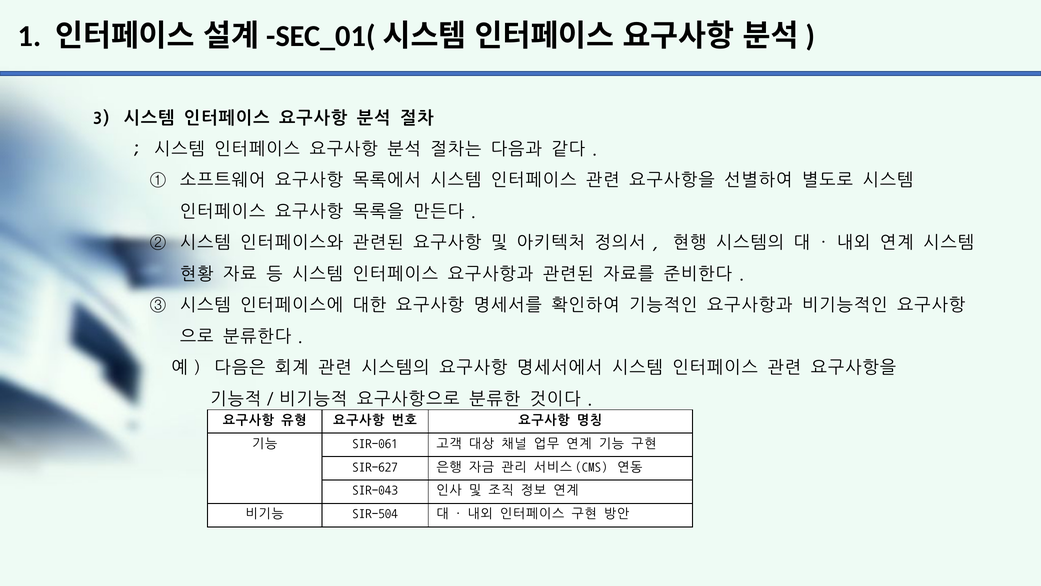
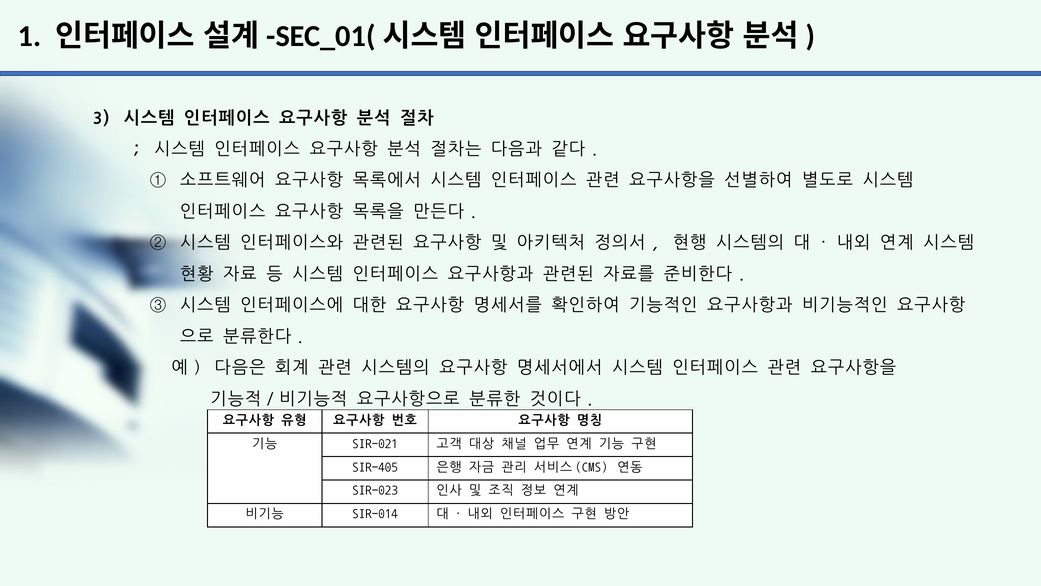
SIR-061: SIR-061 -> SIR-021
SIR-627: SIR-627 -> SIR-405
SIR-043: SIR-043 -> SIR-023
SIR-504: SIR-504 -> SIR-014
